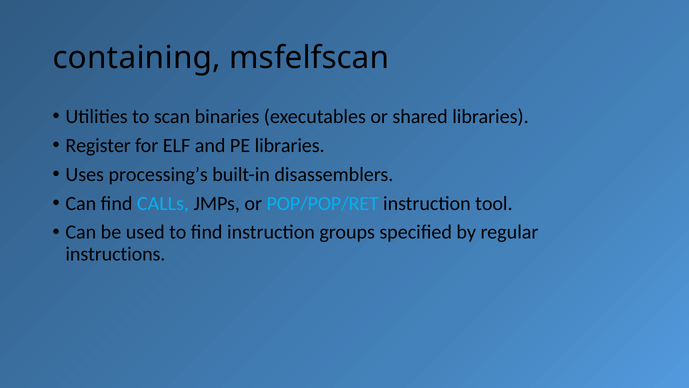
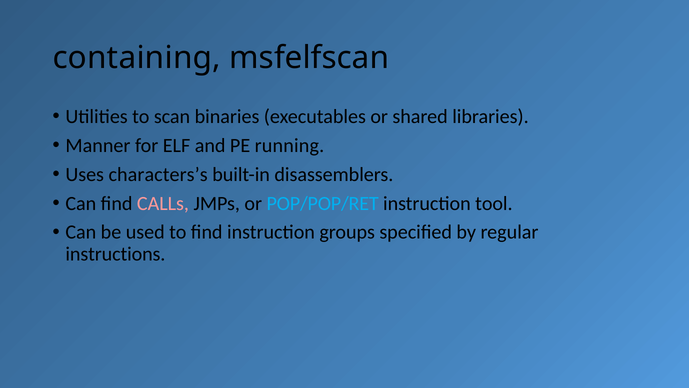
Register: Register -> Manner
PE libraries: libraries -> running
processing’s: processing’s -> characters’s
CALLs colour: light blue -> pink
